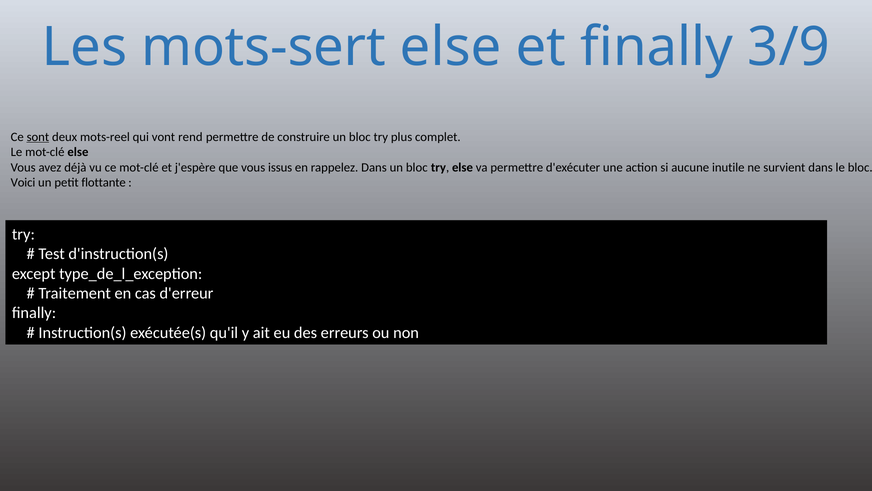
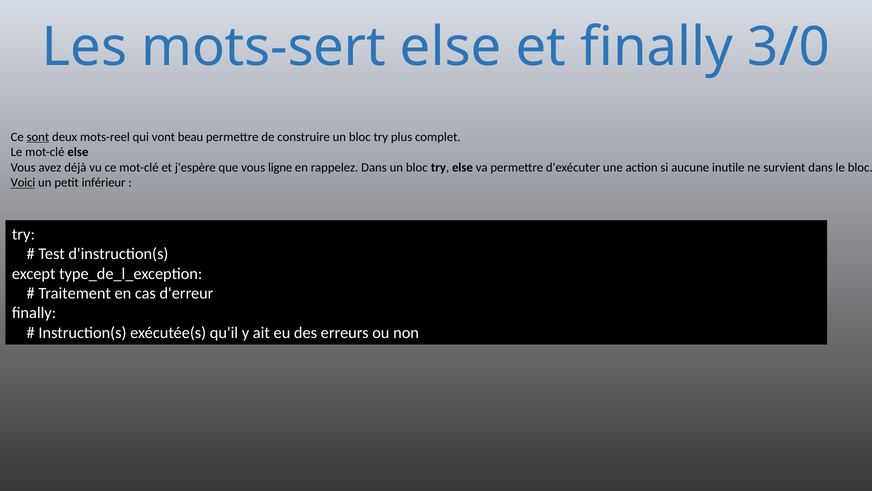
3/9: 3/9 -> 3/0
rend: rend -> beau
issus: issus -> ligne
Voici underline: none -> present
flottante: flottante -> inférieur
